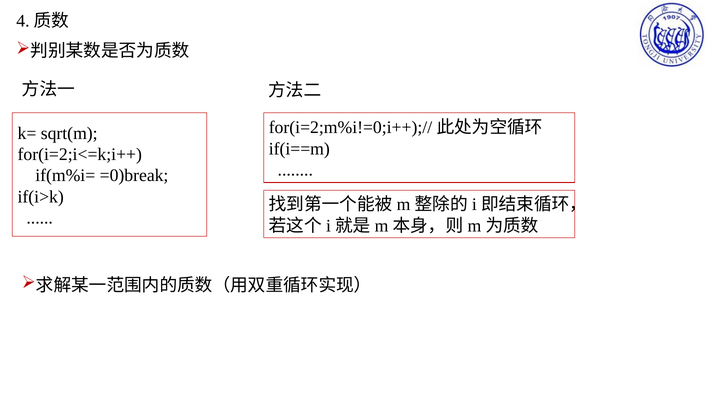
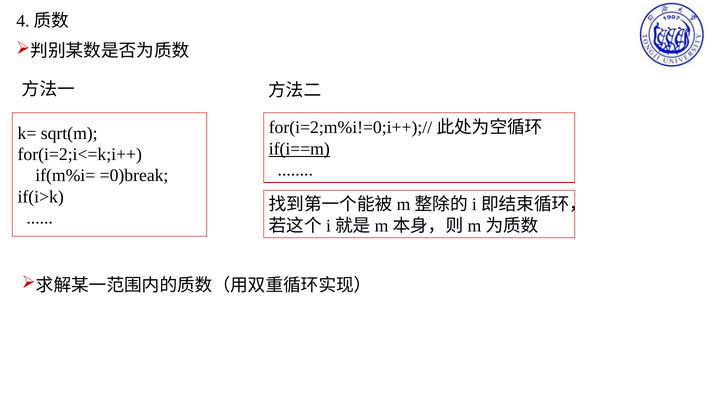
if(i==m underline: none -> present
